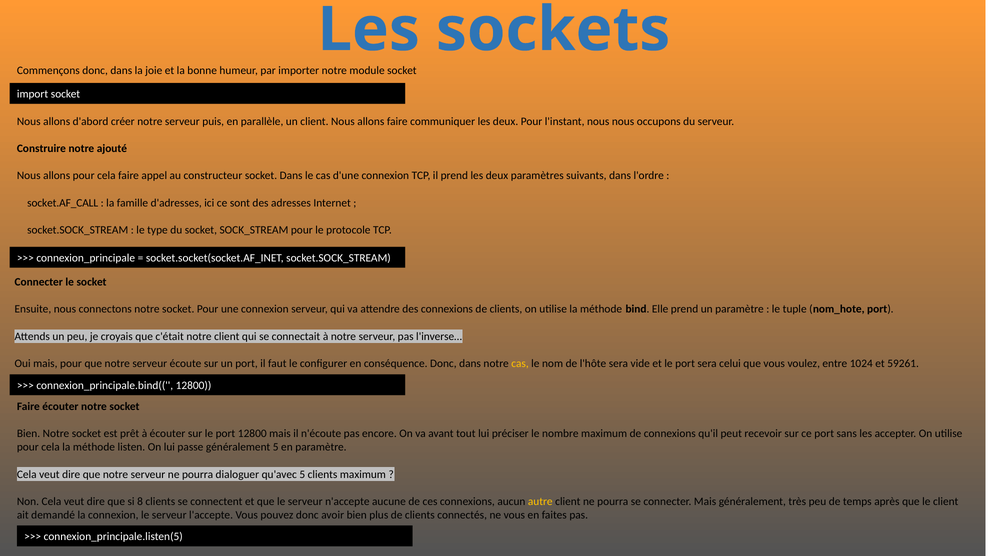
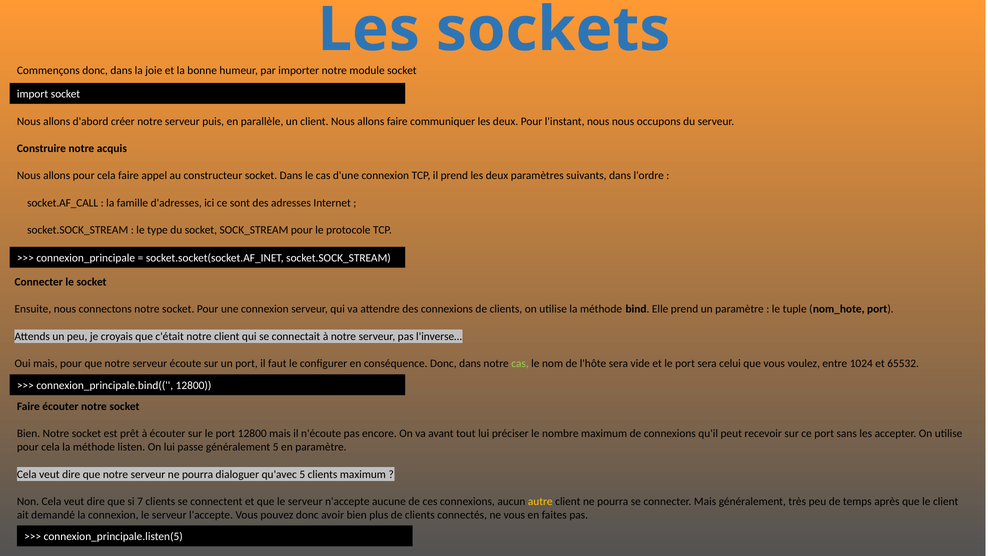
ajouté: ajouté -> acquis
cas at (520, 363) colour: yellow -> light green
59261: 59261 -> 65532
8: 8 -> 7
